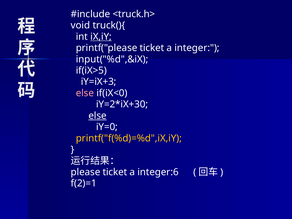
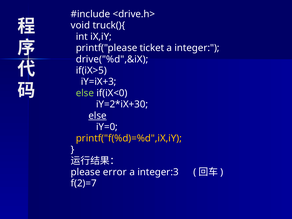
<truck.h>: <truck.h> -> <drive.h>
iX,iY underline: present -> none
input("%d",&iX: input("%d",&iX -> drive("%d",&iX
else at (85, 93) colour: pink -> light green
please ticket: ticket -> error
integer:6: integer:6 -> integer:3
f(2)=1: f(2)=1 -> f(2)=7
